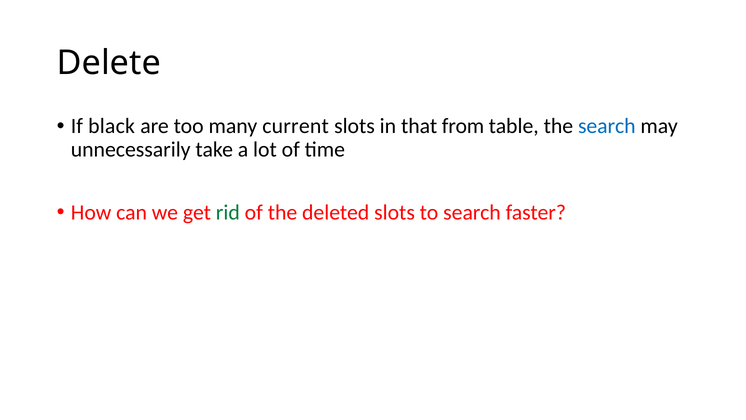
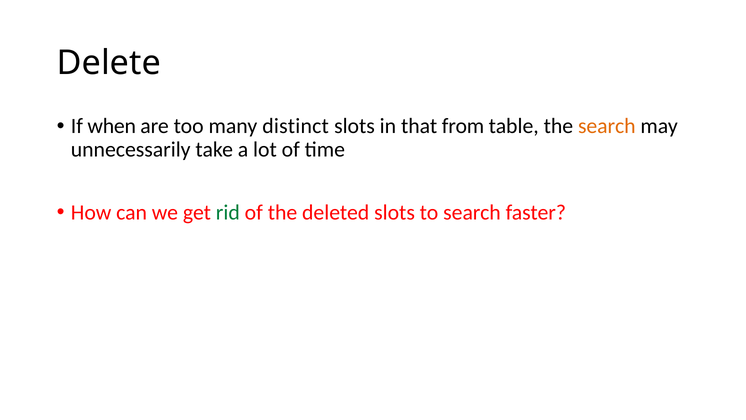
black: black -> when
current: current -> distinct
search at (607, 126) colour: blue -> orange
